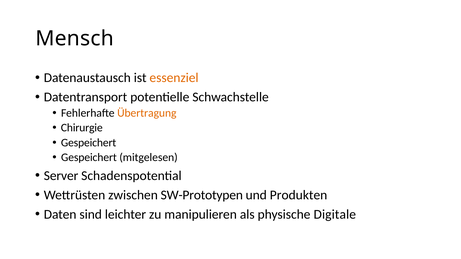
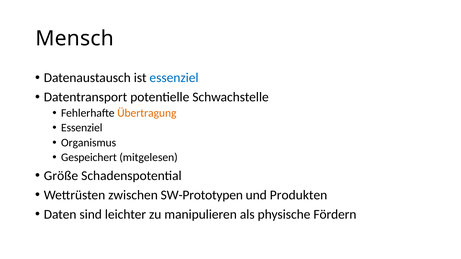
essenziel at (174, 78) colour: orange -> blue
Chirurgie at (82, 128): Chirurgie -> Essenziel
Gespeichert at (89, 143): Gespeichert -> Organismus
Server: Server -> Größe
Digitale: Digitale -> Fördern
